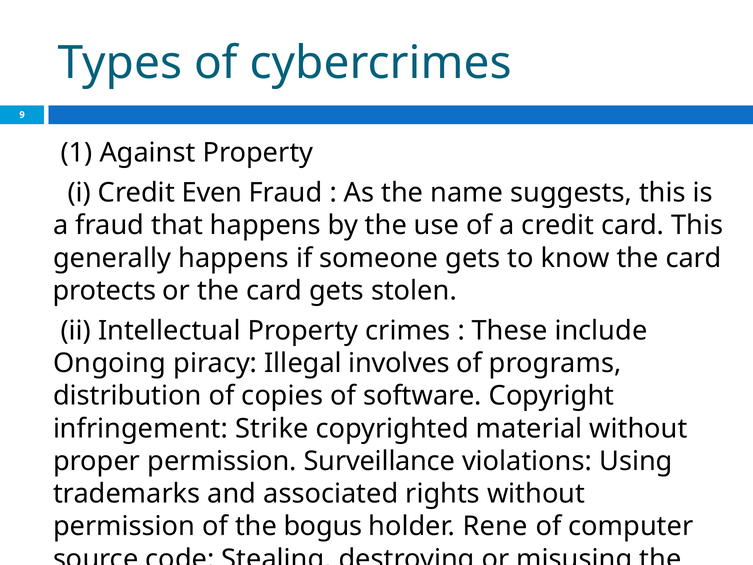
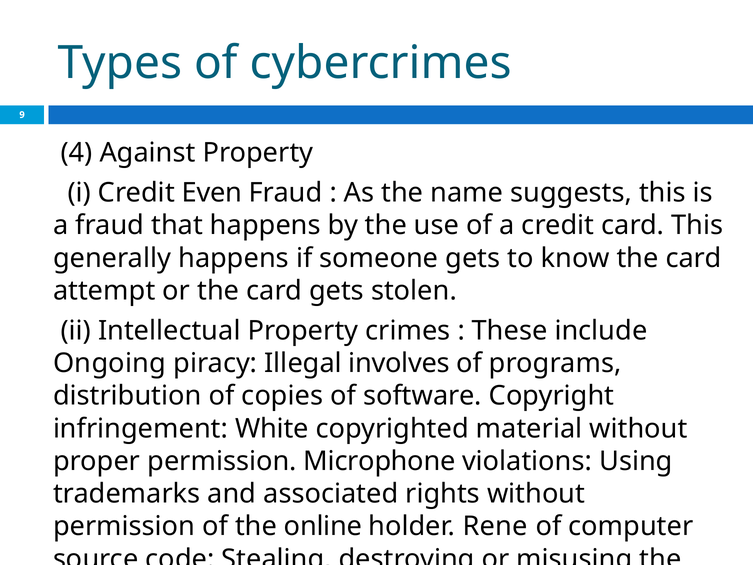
1: 1 -> 4
protects: protects -> attempt
Strike: Strike -> White
Surveillance: Surveillance -> Microphone
bogus: bogus -> online
